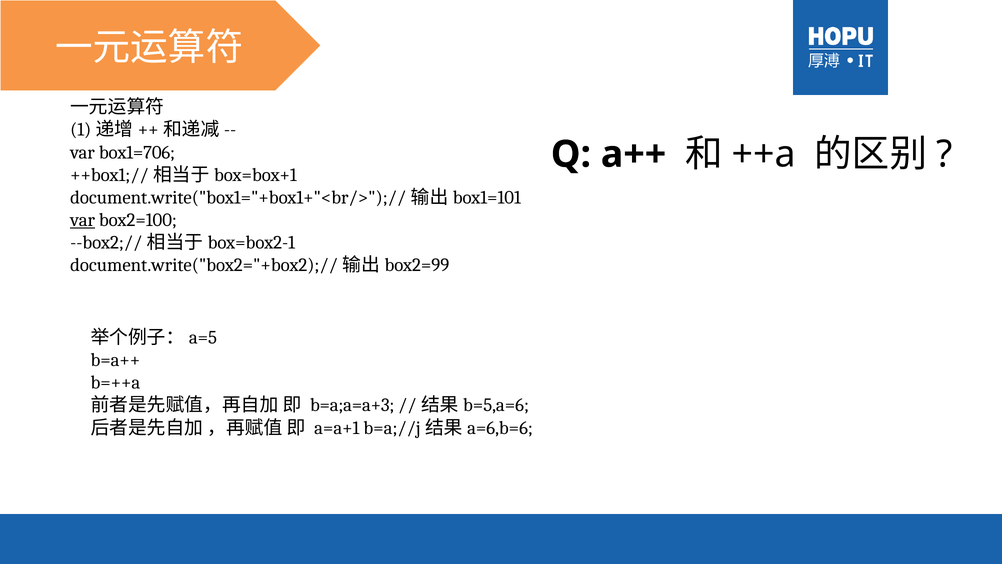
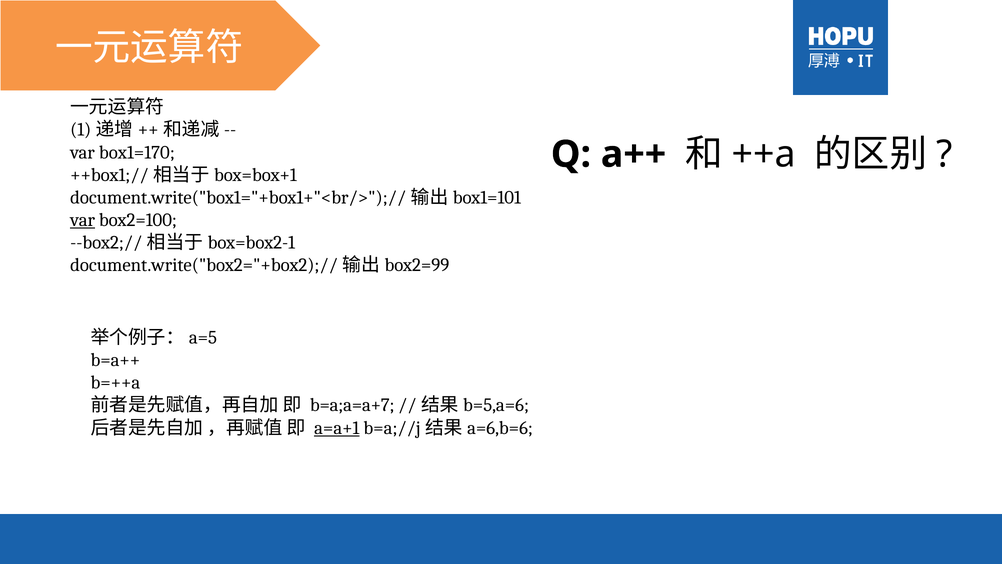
box1=706: box1=706 -> box1=170
b=a;a=a+3: b=a;a=a+3 -> b=a;a=a+7
a=a+1 underline: none -> present
